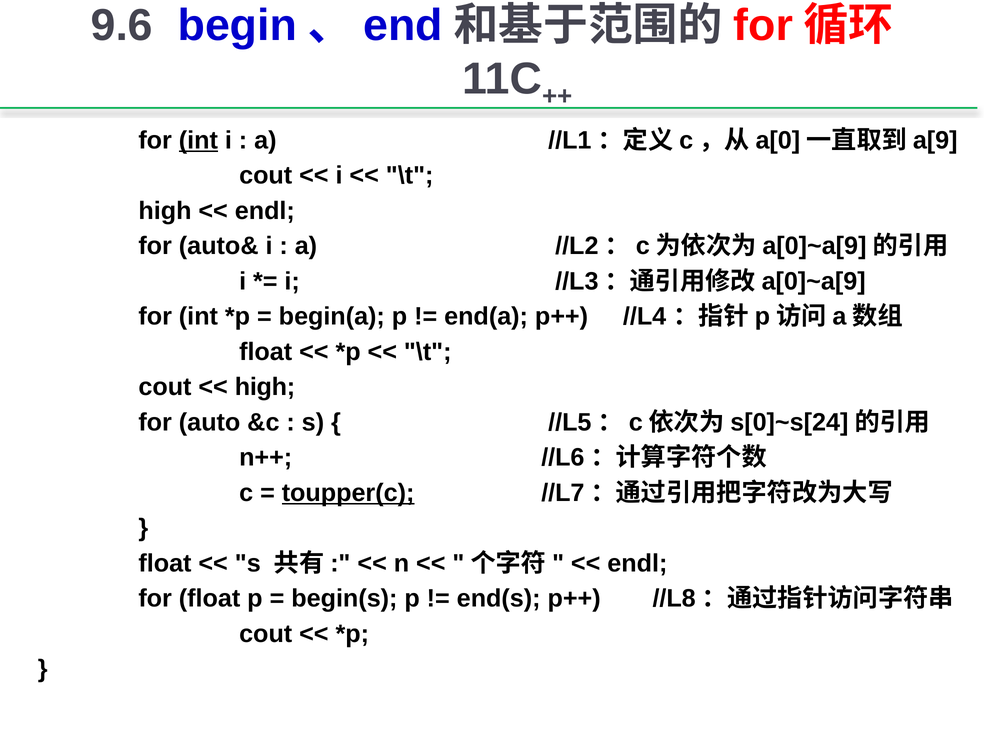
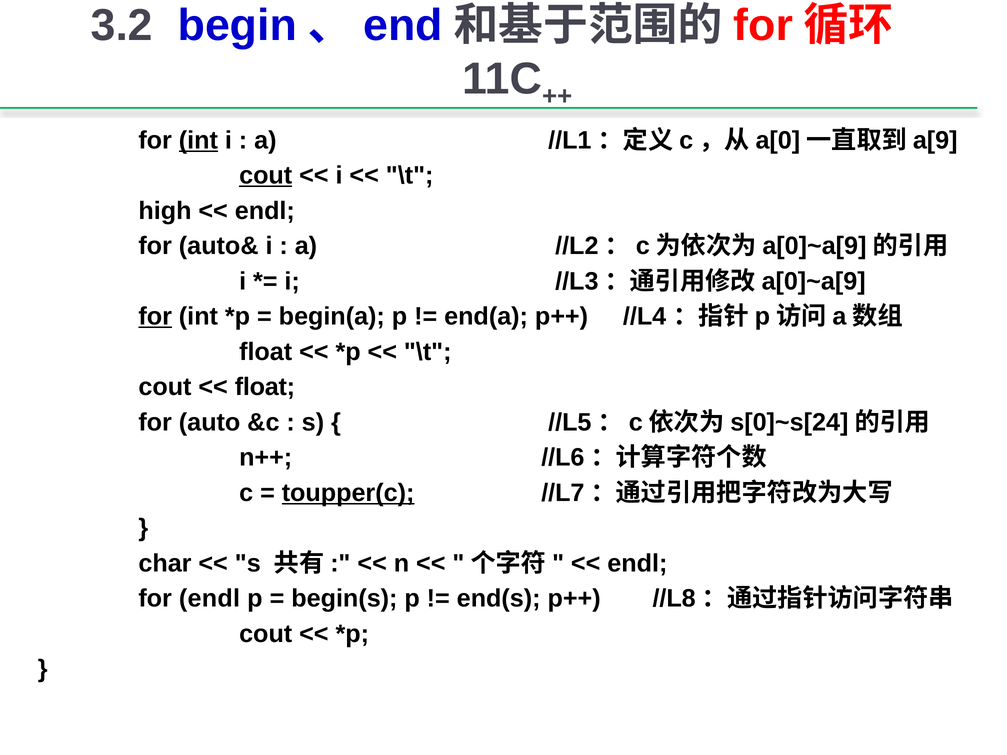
9.6: 9.6 -> 3.2
cout at (266, 176) underline: none -> present
for at (155, 317) underline: none -> present
high at (265, 387): high -> float
float at (165, 563): float -> char
for float: float -> endl
